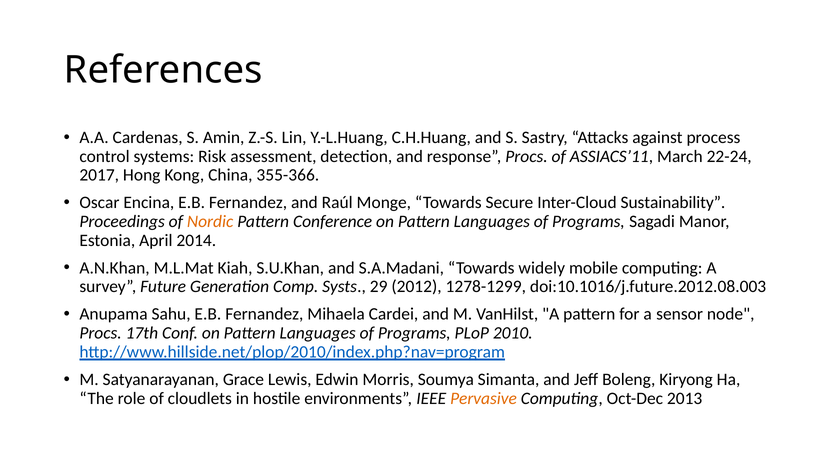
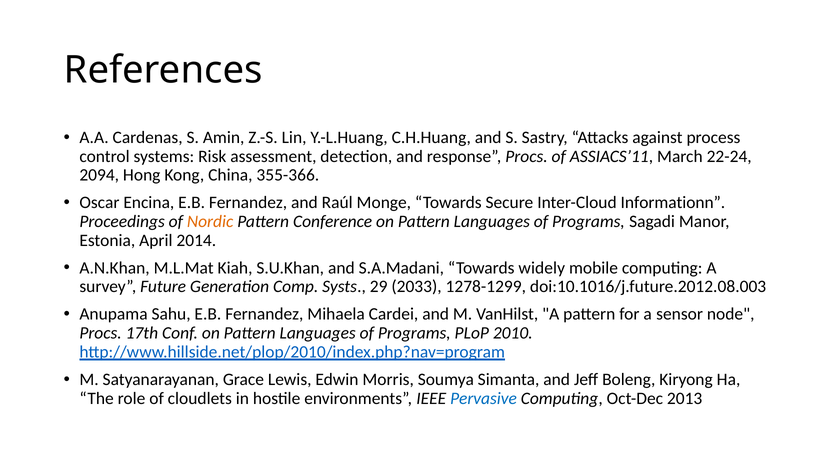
2017: 2017 -> 2094
Sustainability: Sustainability -> Informationn
2012: 2012 -> 2033
Pervasive colour: orange -> blue
